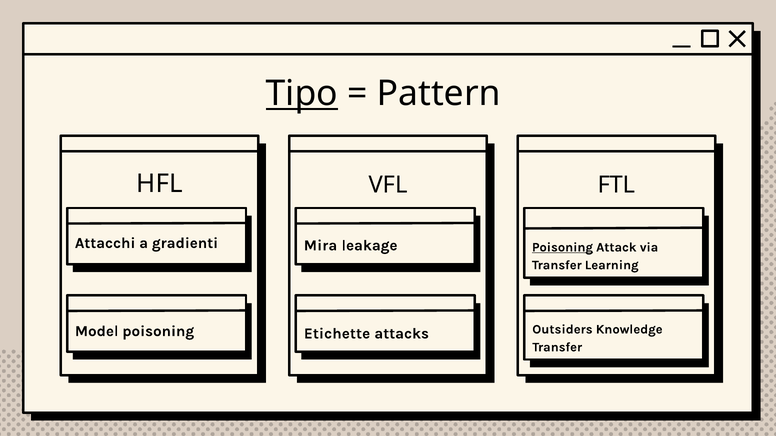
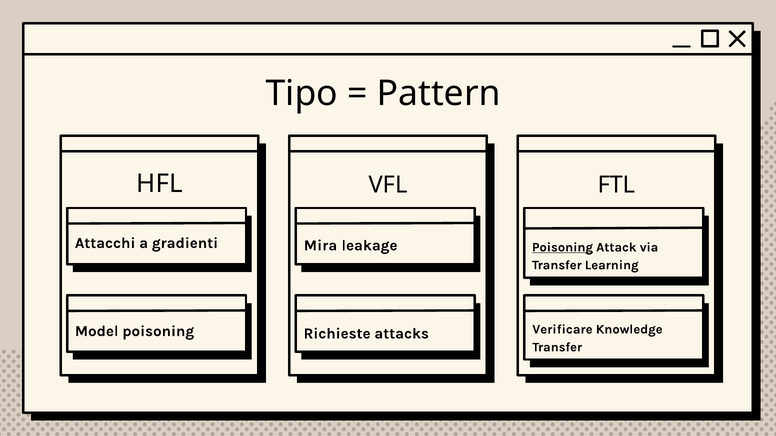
Tipo underline: present -> none
Outsiders: Outsiders -> Verificare
Etichette: Etichette -> Richieste
